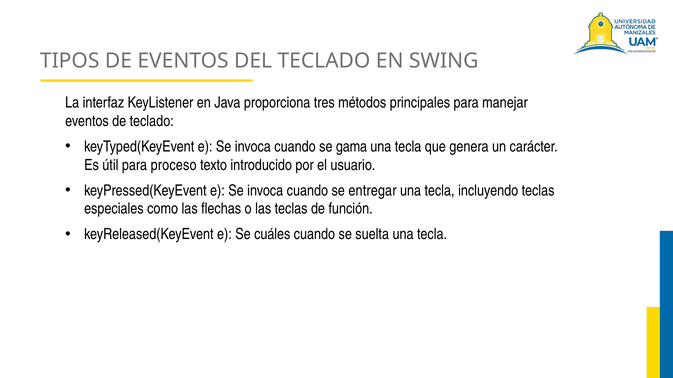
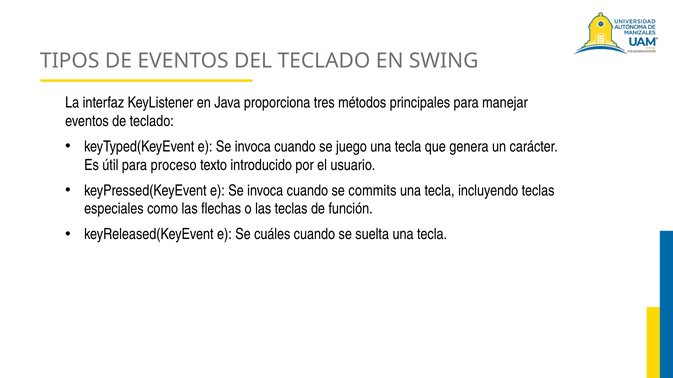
gama: gama -> juego
entregar: entregar -> commits
